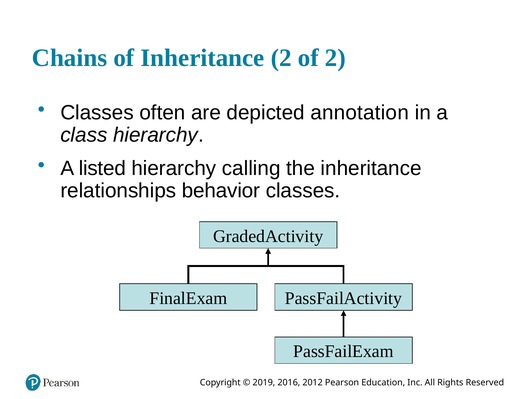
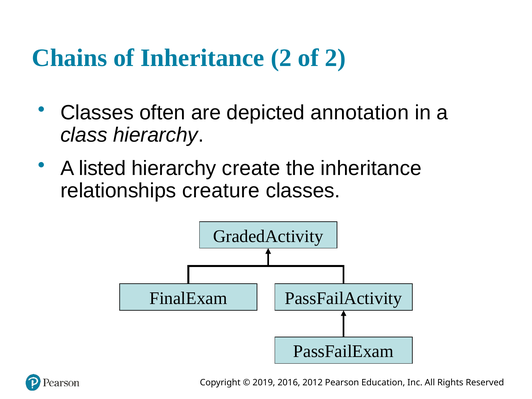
calling: calling -> create
behavior: behavior -> creature
